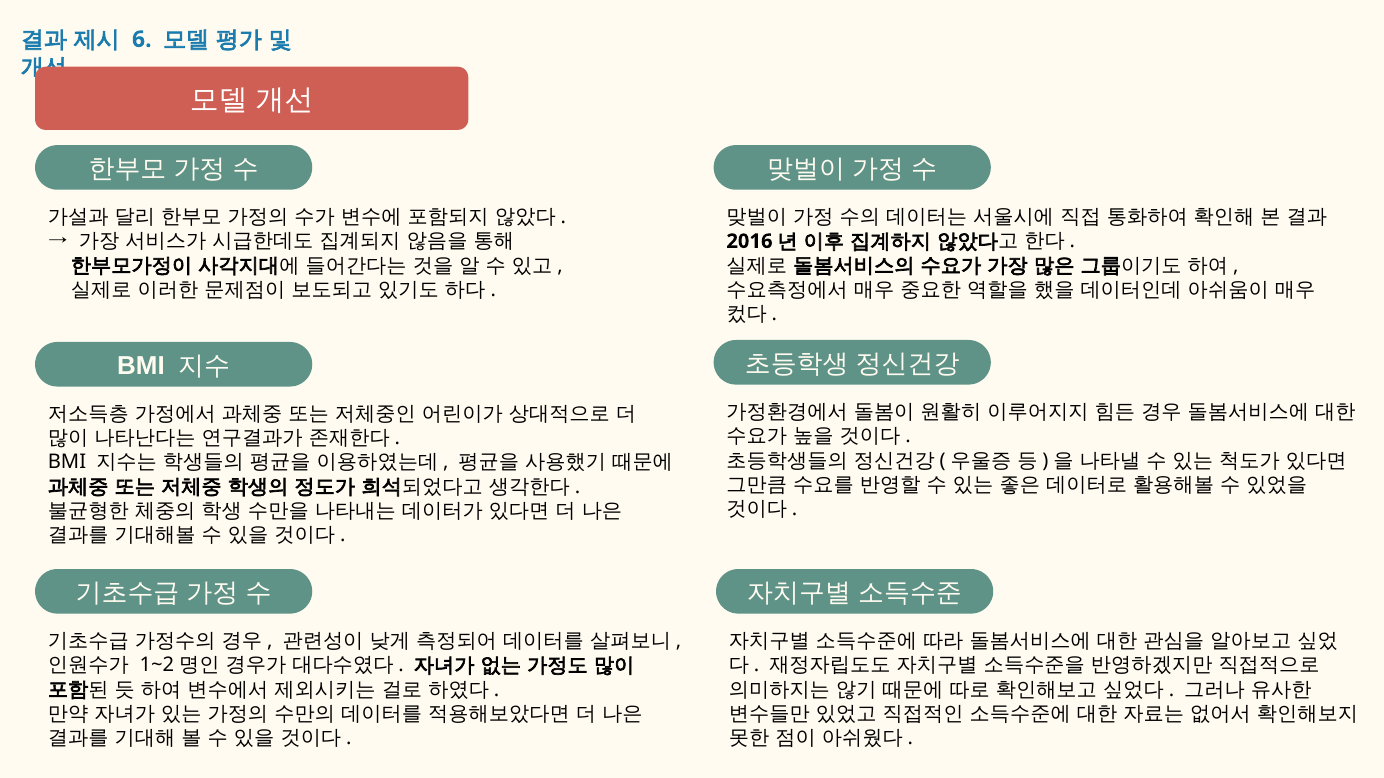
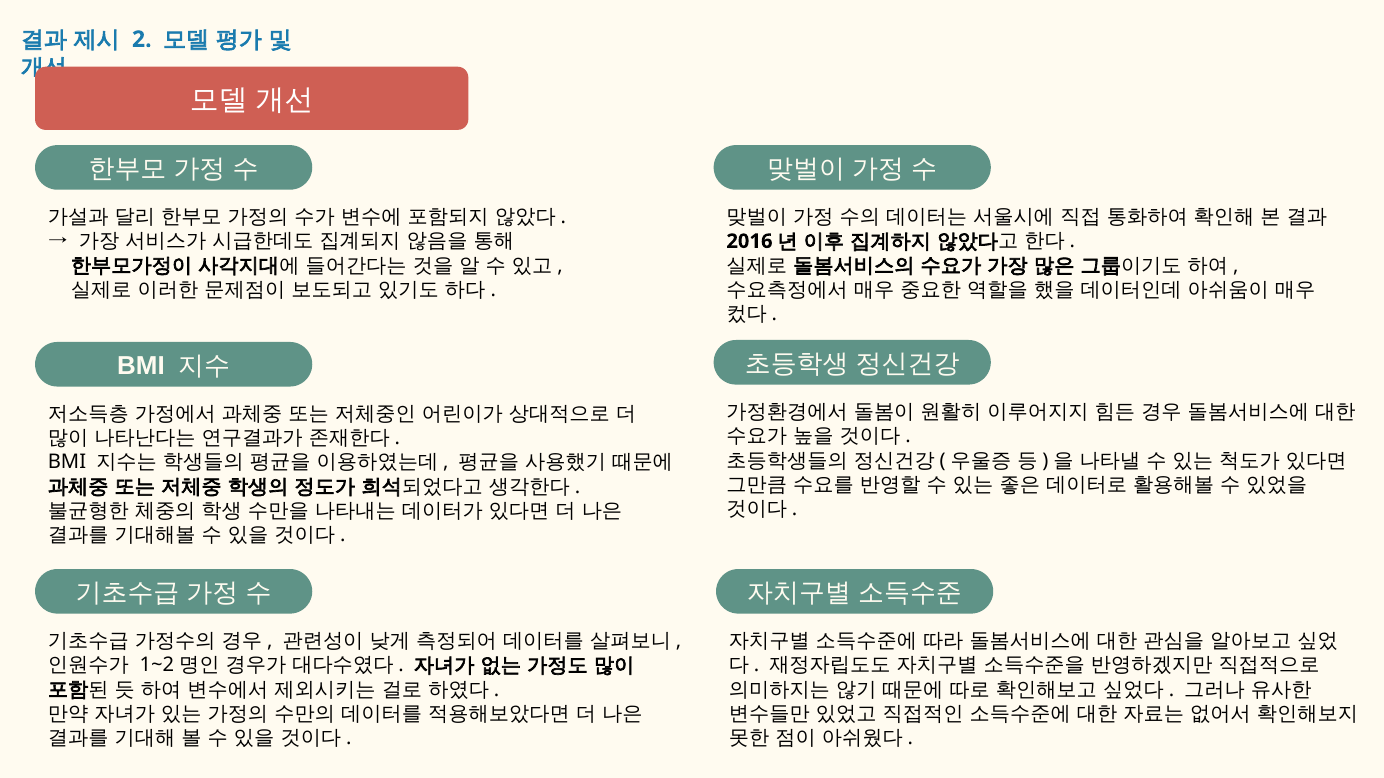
6: 6 -> 2
